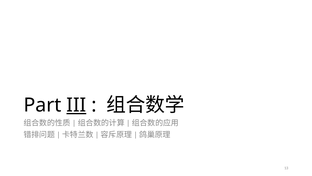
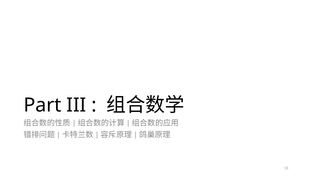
III underline: present -> none
